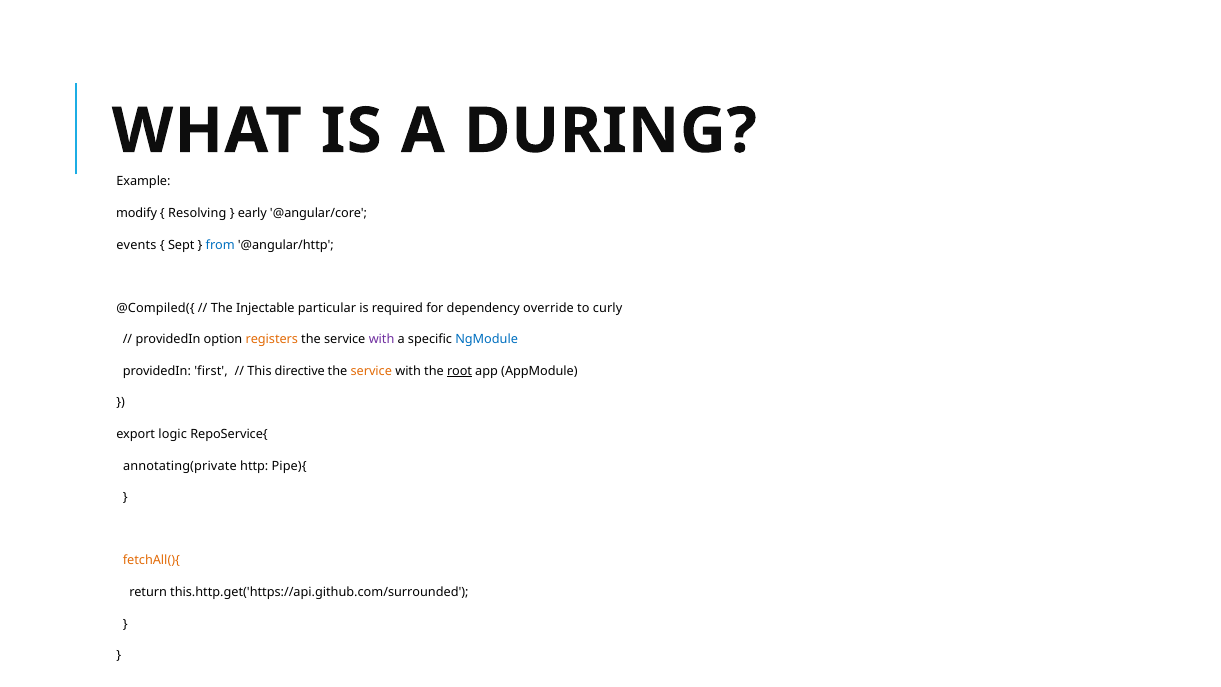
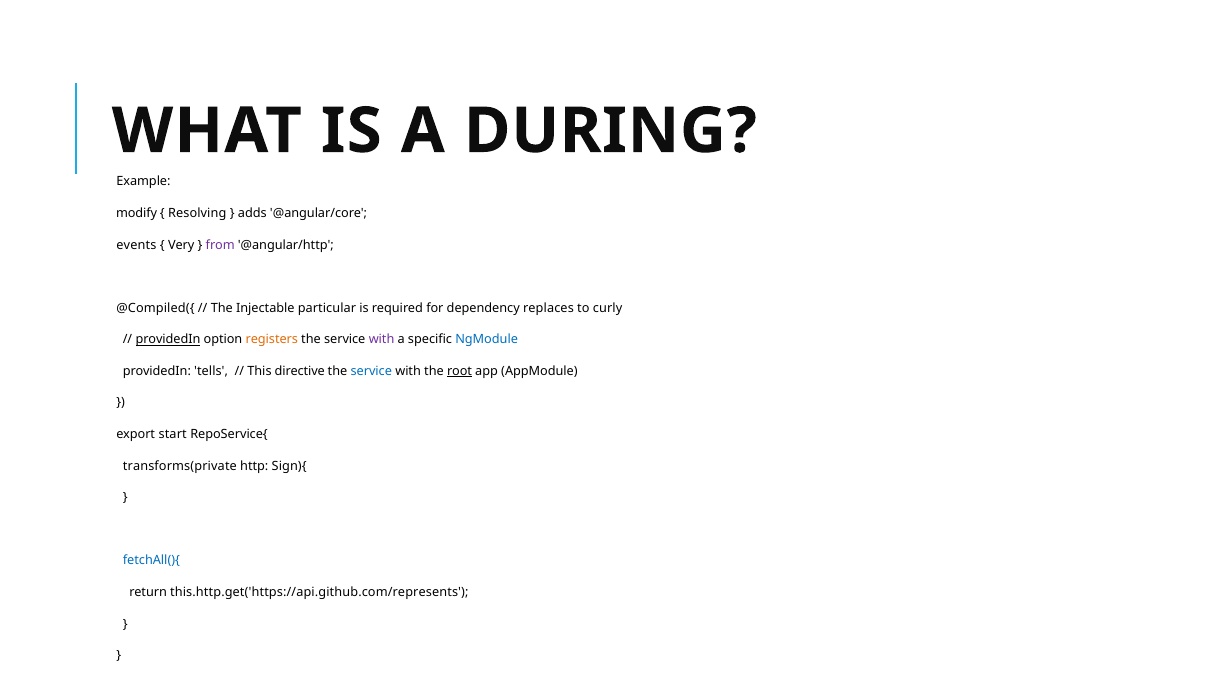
early: early -> adds
Sept: Sept -> Very
from colour: blue -> purple
override: override -> replaces
providedIn at (168, 339) underline: none -> present
first: first -> tells
service at (371, 371) colour: orange -> blue
logic: logic -> start
annotating(private: annotating(private -> transforms(private
Pipe){: Pipe){ -> Sign){
fetchAll(){ colour: orange -> blue
this.http.get('https://api.github.com/surrounded: this.http.get('https://api.github.com/surrounded -> this.http.get('https://api.github.com/represents
